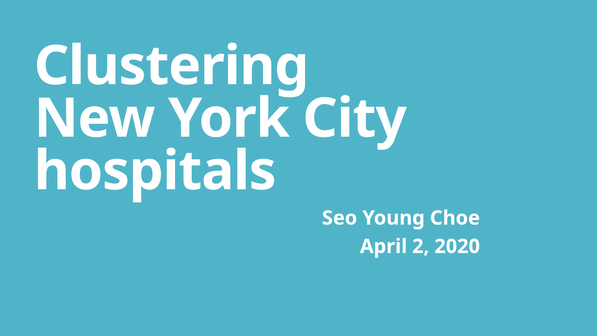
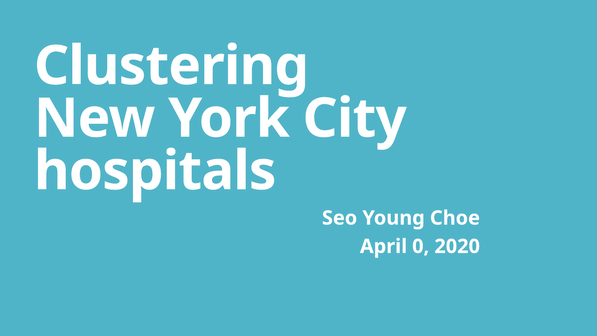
2: 2 -> 0
